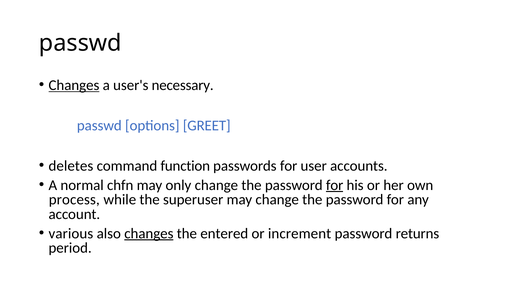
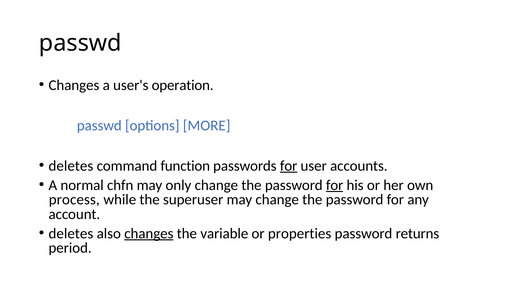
Changes at (74, 85) underline: present -> none
necessary: necessary -> operation
GREET: GREET -> MORE
for at (289, 165) underline: none -> present
various at (71, 233): various -> deletes
entered: entered -> variable
increment: increment -> properties
